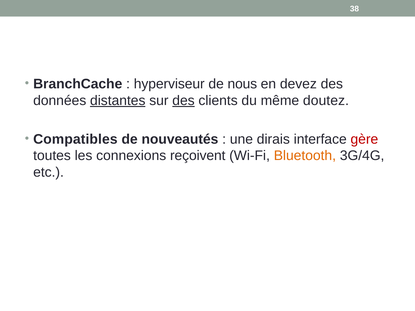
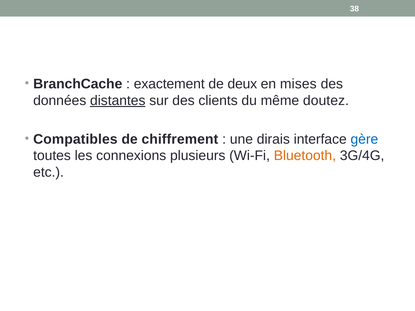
hyperviseur: hyperviseur -> exactement
nous: nous -> deux
devez: devez -> mises
des at (183, 101) underline: present -> none
nouveautés: nouveautés -> chiffrement
gère colour: red -> blue
reçoivent: reçoivent -> plusieurs
